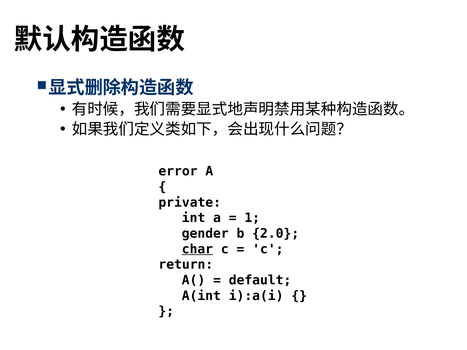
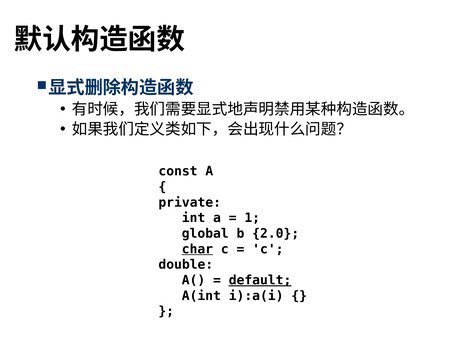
error: error -> const
gender: gender -> global
return: return -> double
default underline: none -> present
